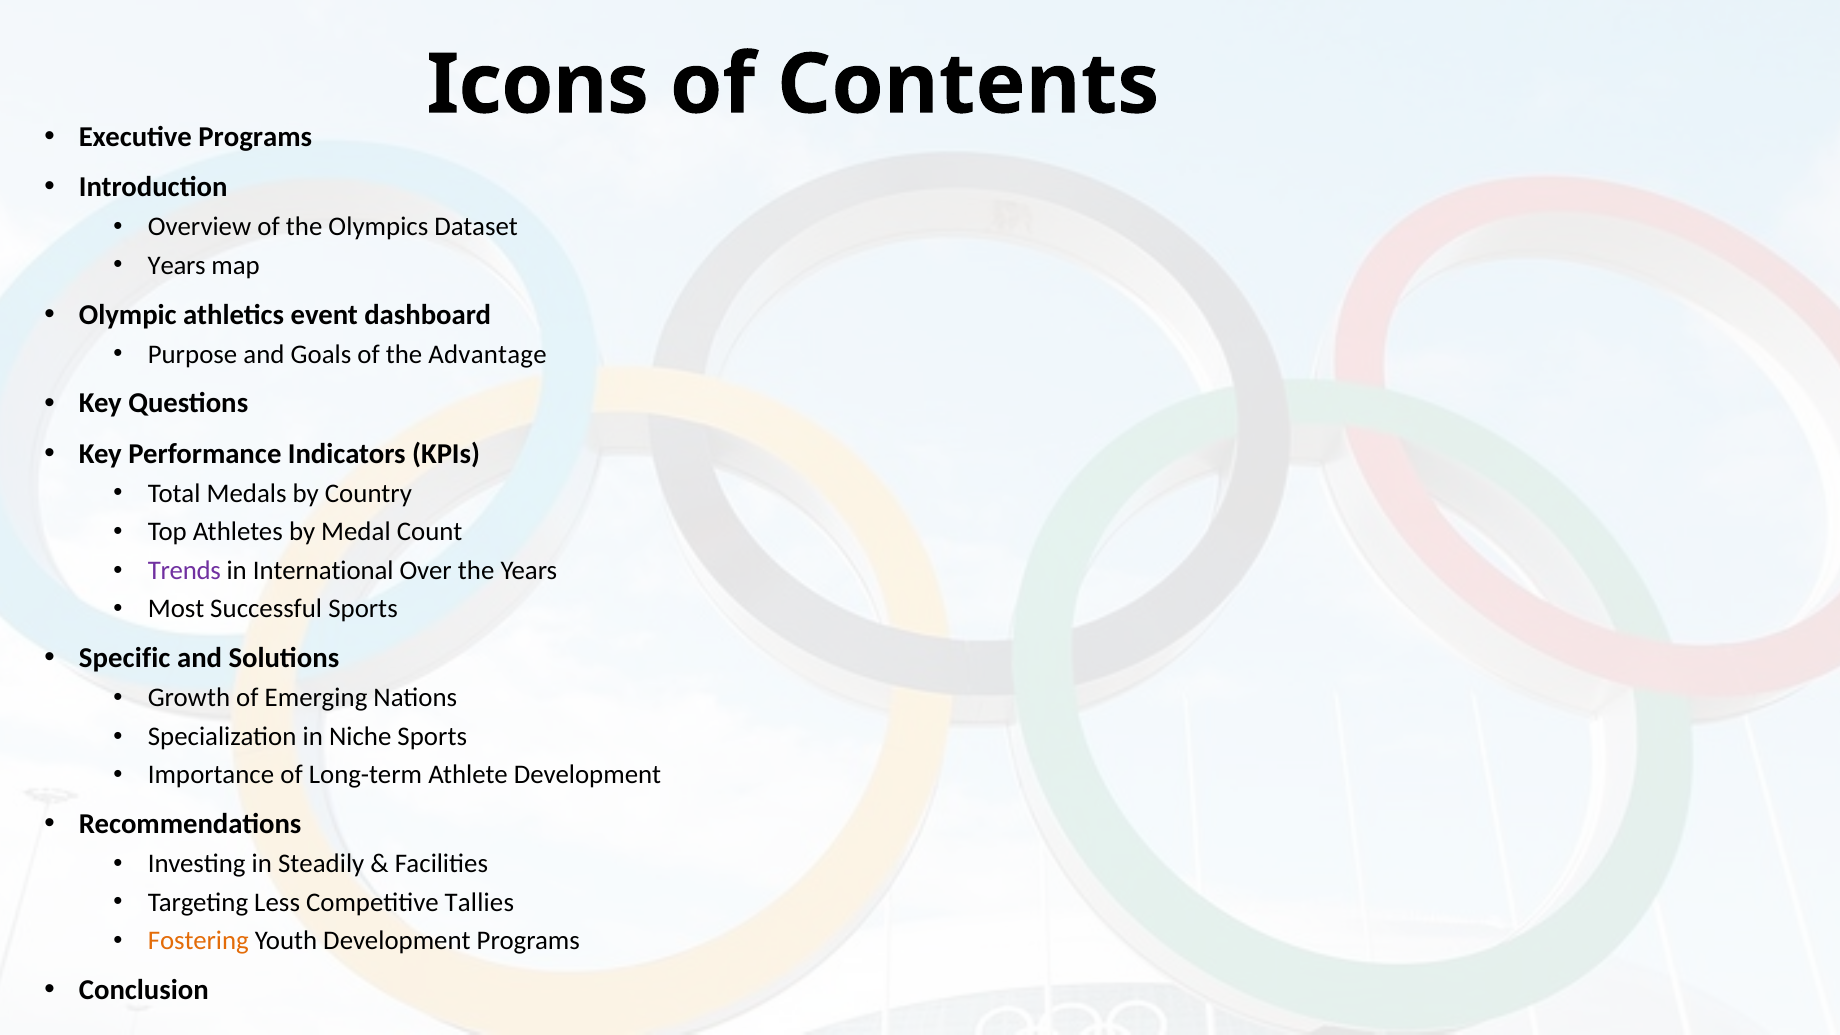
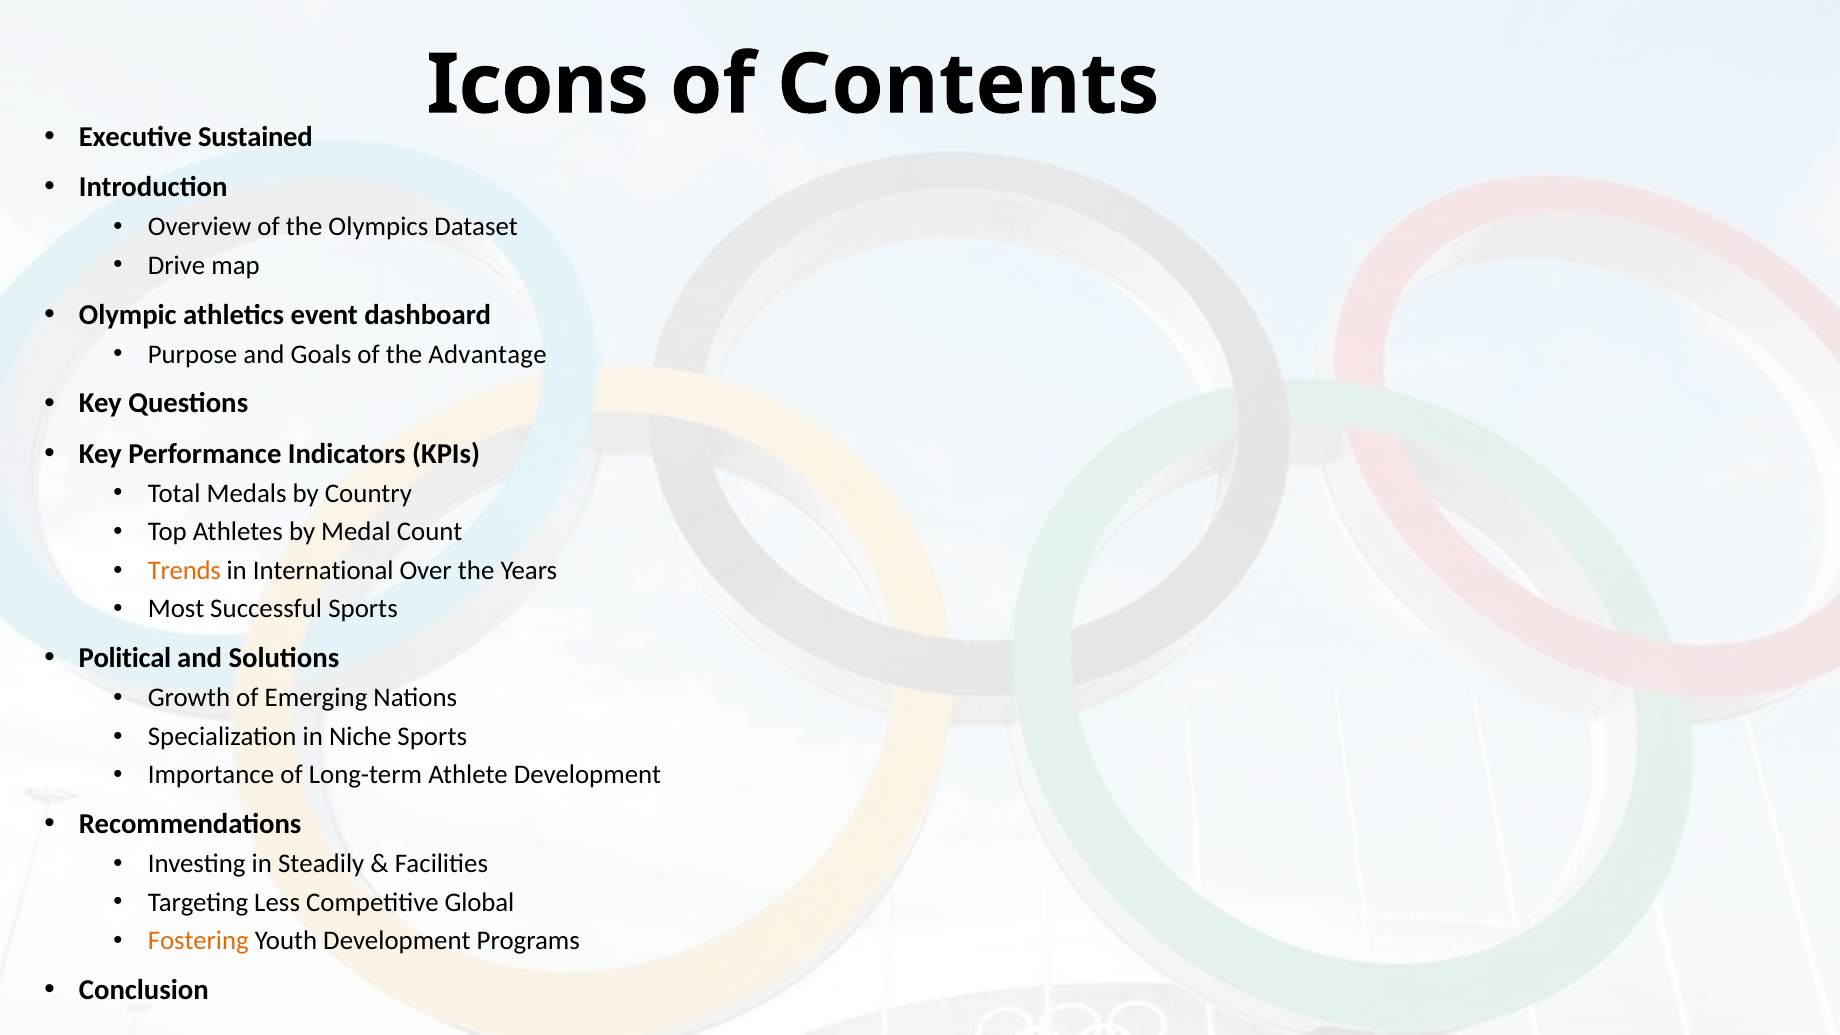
Executive Programs: Programs -> Sustained
Years at (177, 265): Years -> Drive
Trends colour: purple -> orange
Specific: Specific -> Political
Tallies: Tallies -> Global
